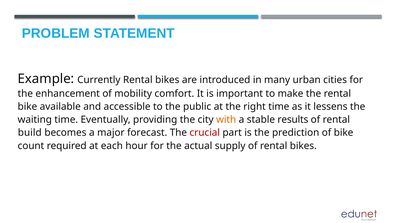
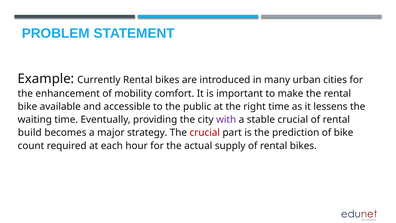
with colour: orange -> purple
stable results: results -> crucial
forecast: forecast -> strategy
